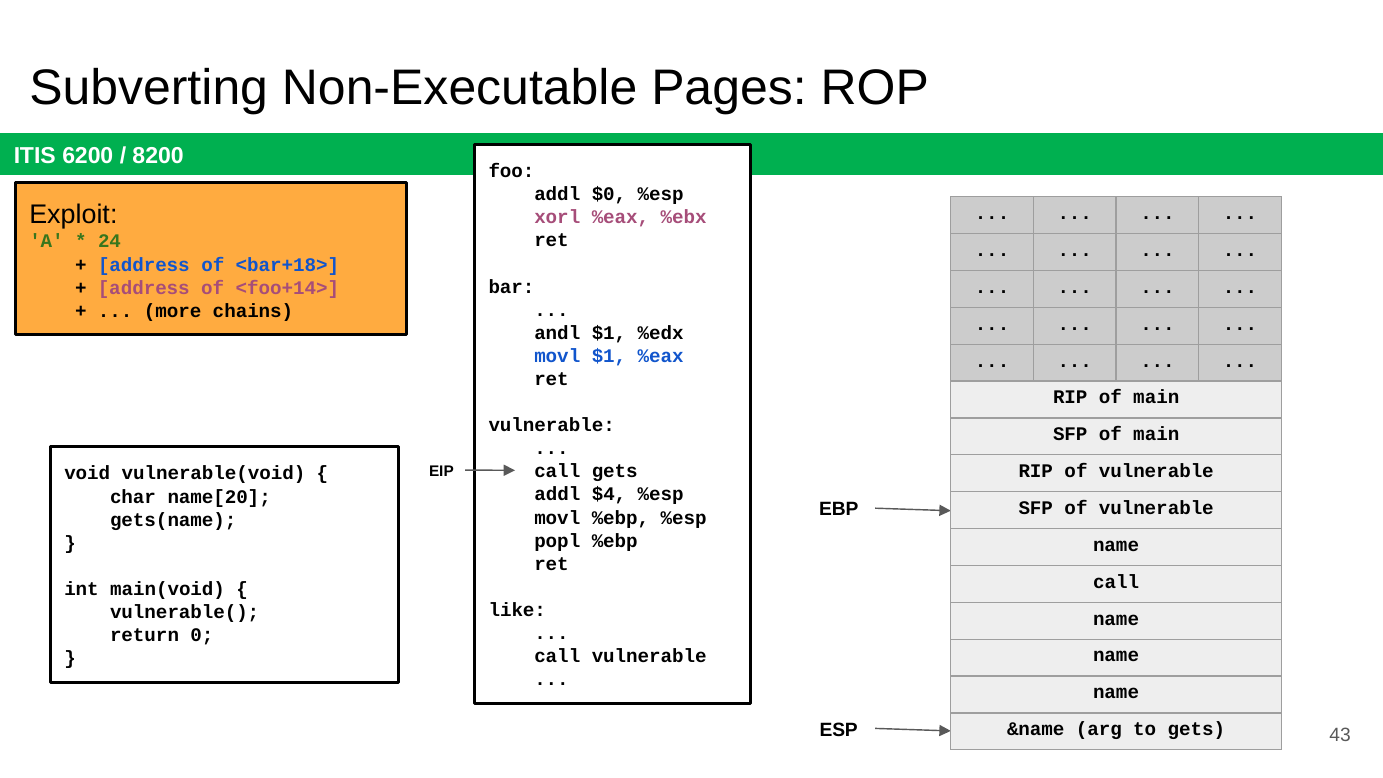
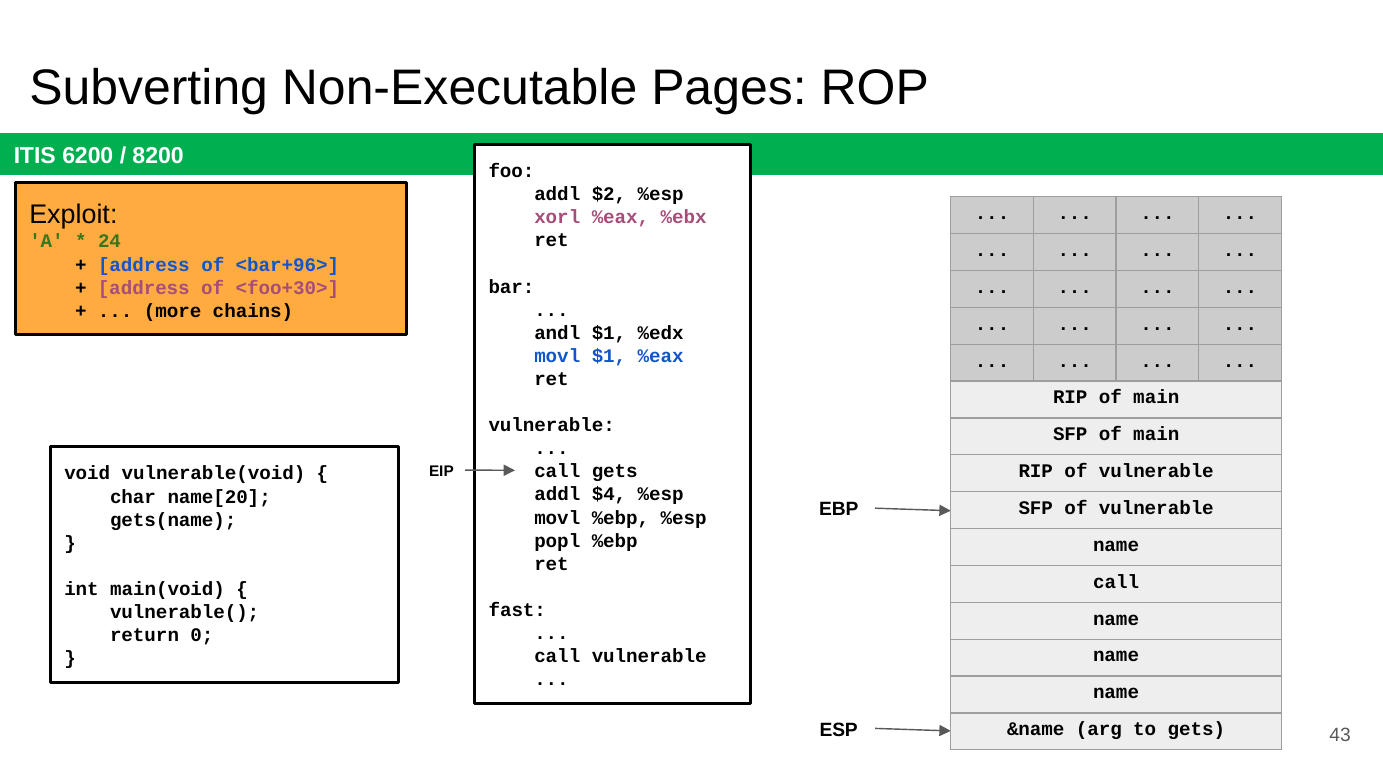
$0: $0 -> $2
<bar+18>: <bar+18> -> <bar+96>
<foo+14>: <foo+14> -> <foo+30>
like: like -> fast
